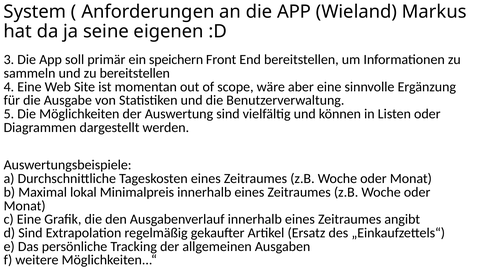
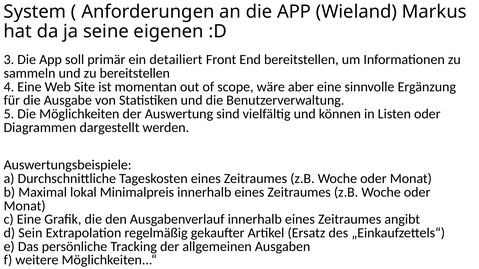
speichern: speichern -> detailiert
d Sind: Sind -> Sein
